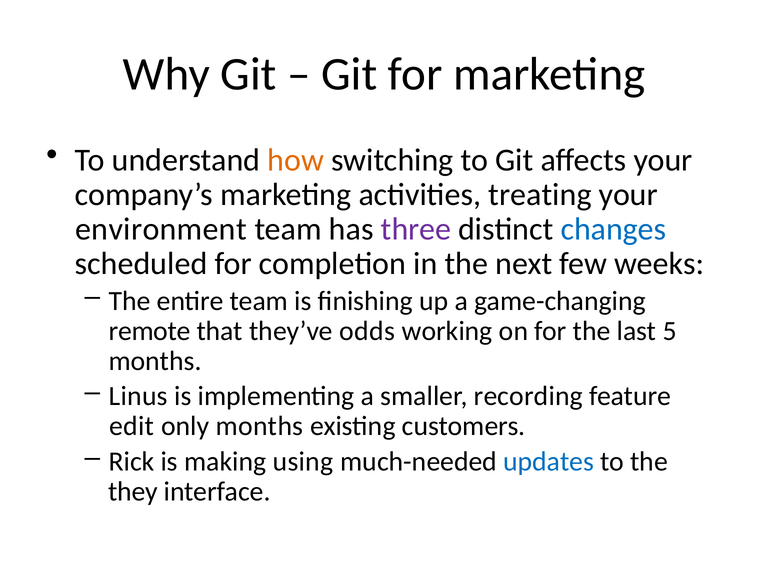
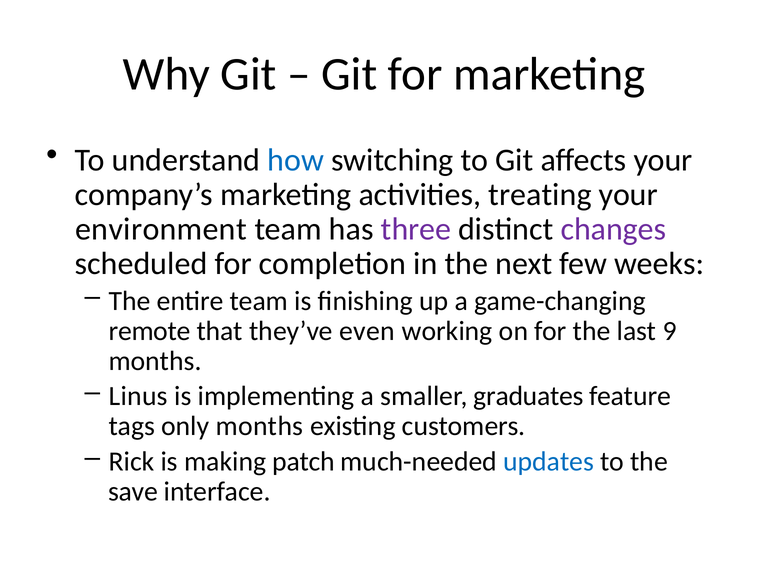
how colour: orange -> blue
changes colour: blue -> purple
odds: odds -> even
5: 5 -> 9
recording: recording -> graduates
edit: edit -> tags
using: using -> patch
they: they -> save
